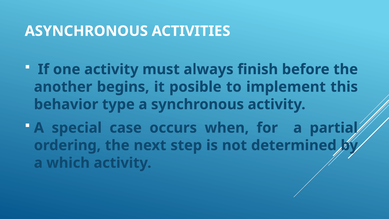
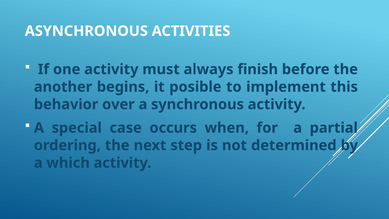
type: type -> over
